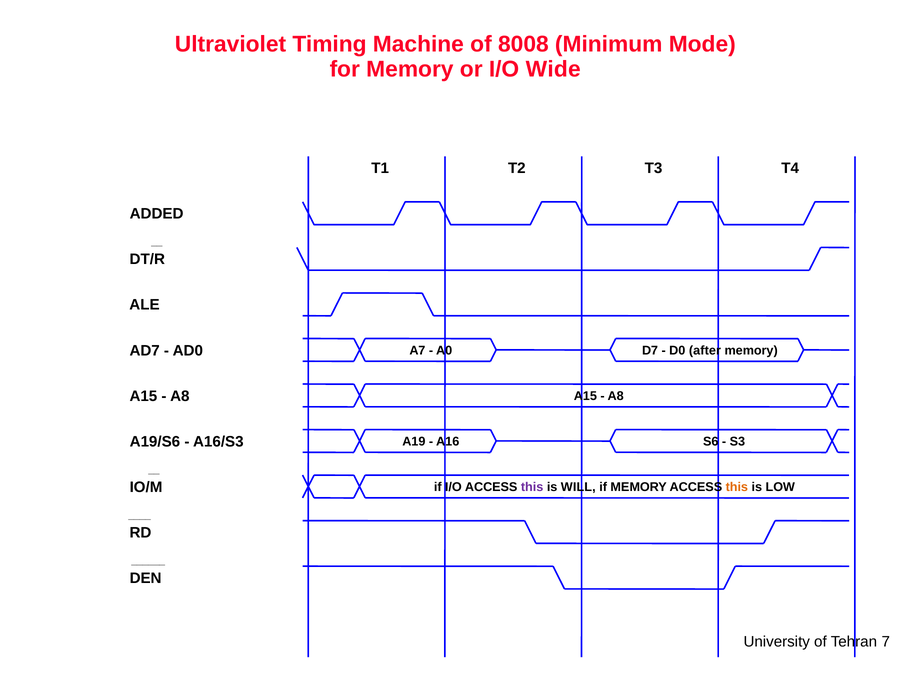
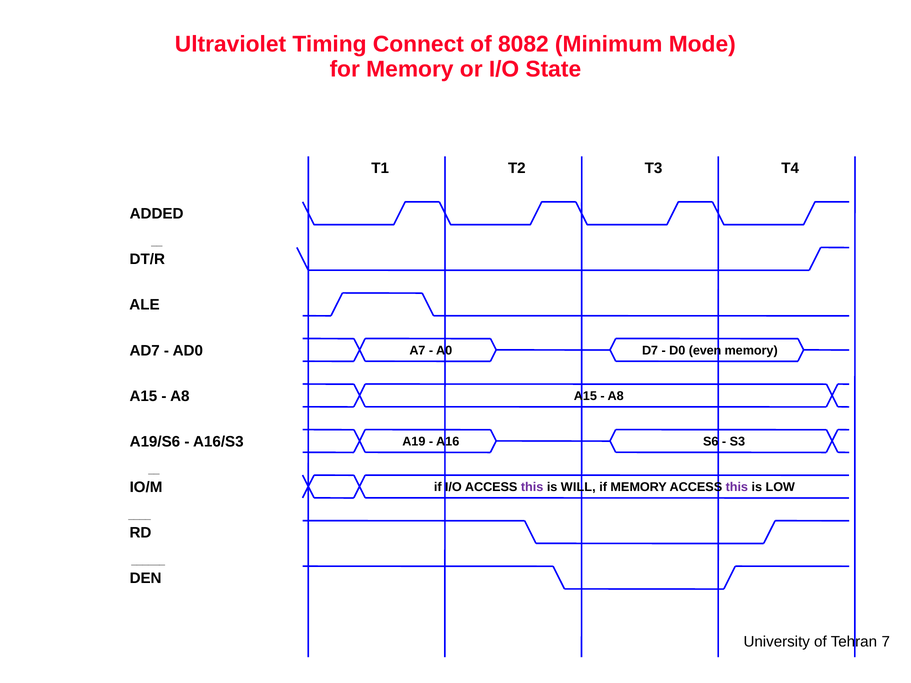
Machine: Machine -> Connect
8008: 8008 -> 8082
Wide: Wide -> State
after: after -> even
this at (737, 487) colour: orange -> purple
